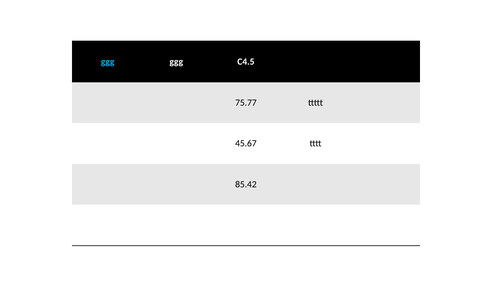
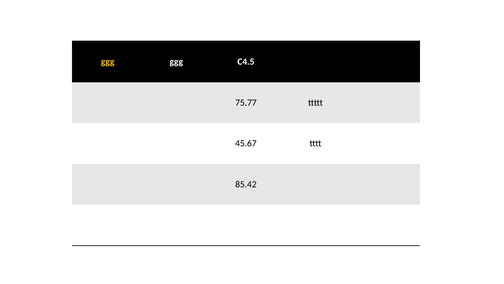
ggg at (108, 62) colour: light blue -> yellow
